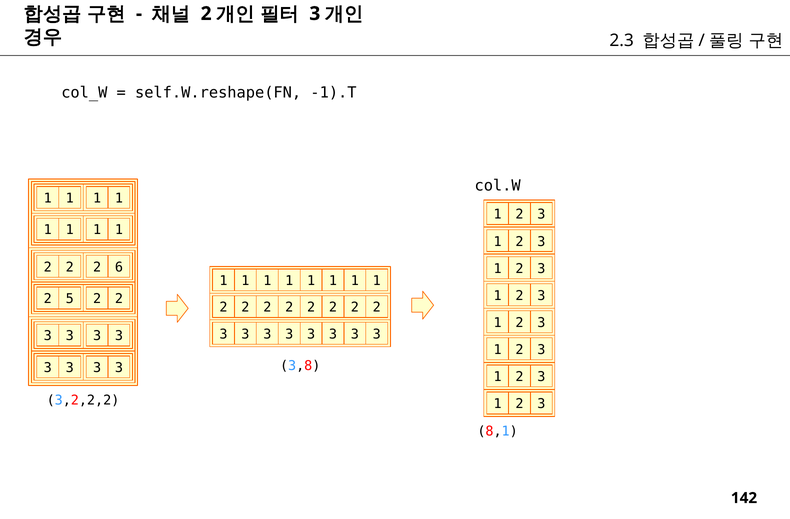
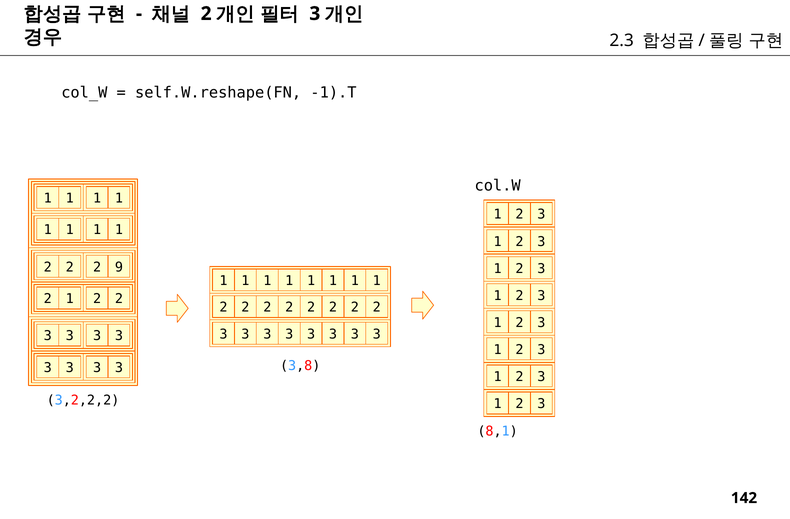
6: 6 -> 9
2 5: 5 -> 1
